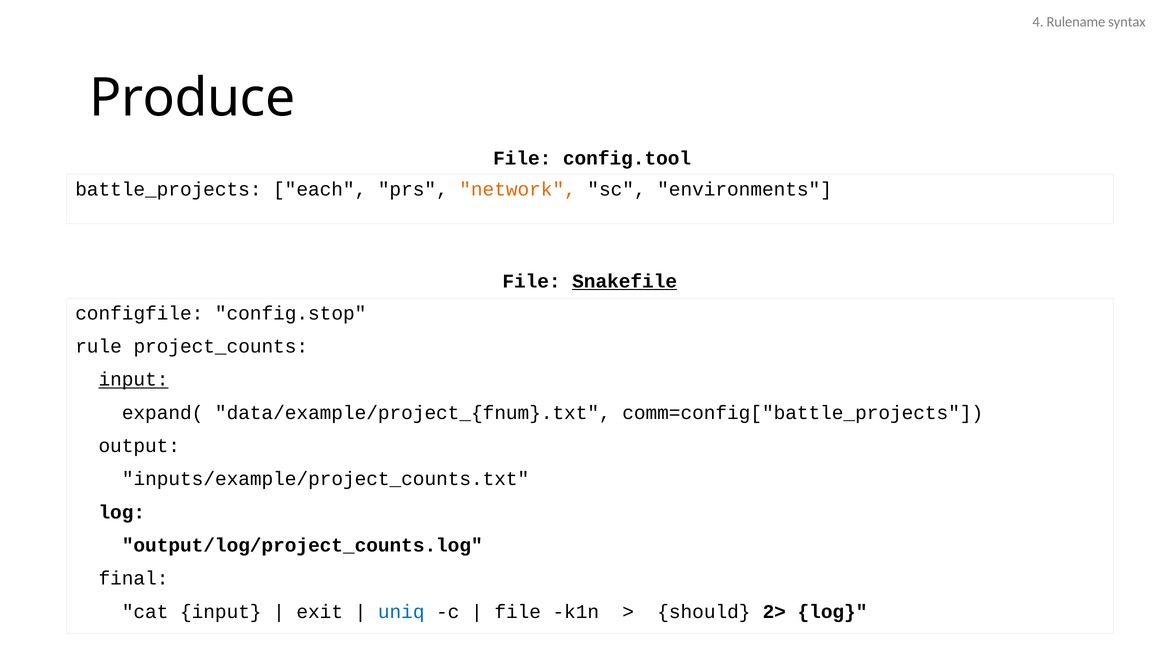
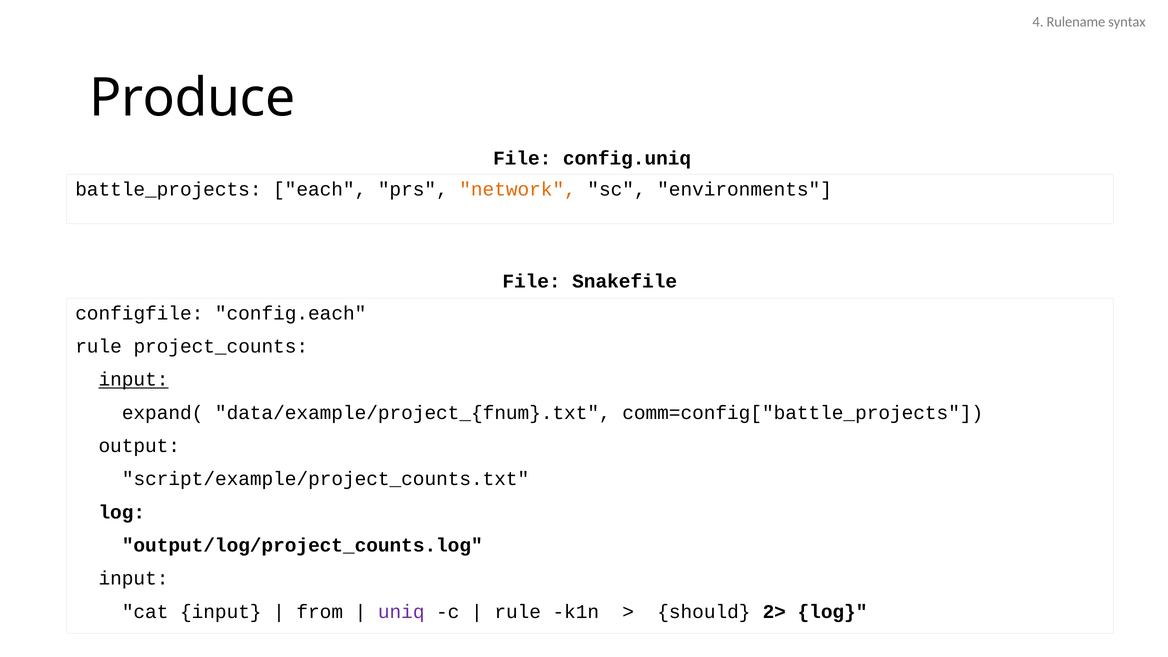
config.tool: config.tool -> config.uniq
Snakefile underline: present -> none
config.stop: config.stop -> config.each
inputs/example/project_counts.txt: inputs/example/project_counts.txt -> script/example/project_counts.txt
final at (134, 579): final -> input
exit: exit -> from
uniq colour: blue -> purple
file at (518, 612): file -> rule
